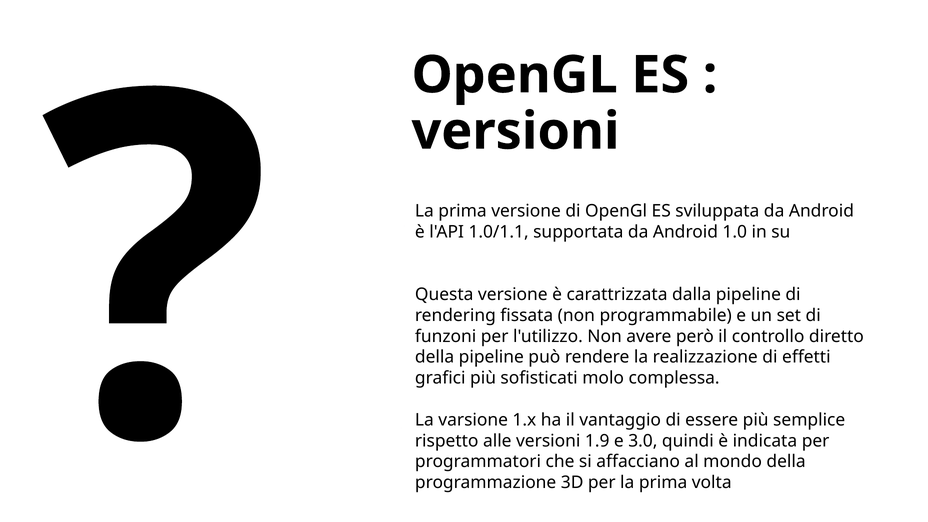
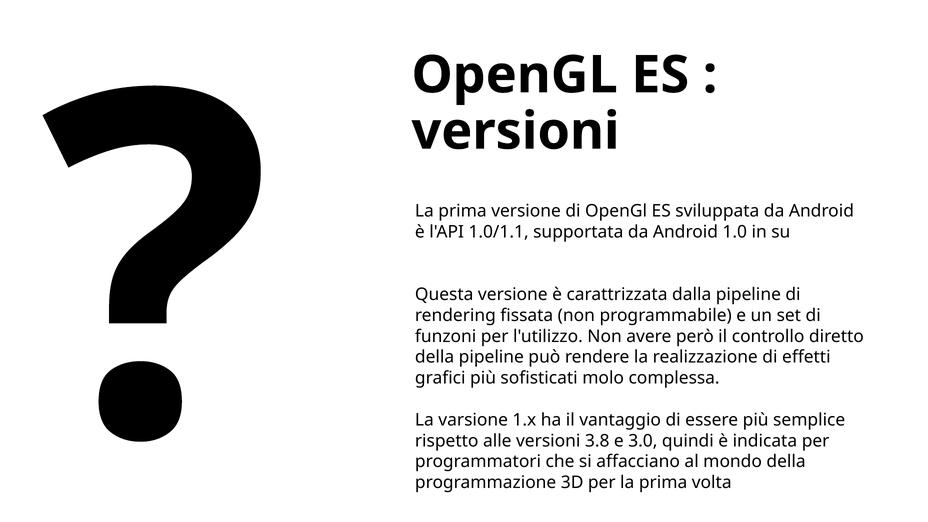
1.9: 1.9 -> 3.8
